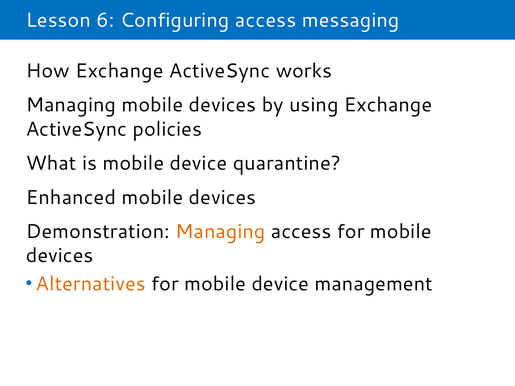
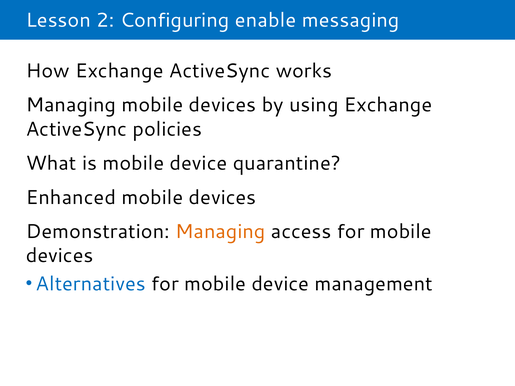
6: 6 -> 2
Configuring access: access -> enable
Alternatives colour: orange -> blue
